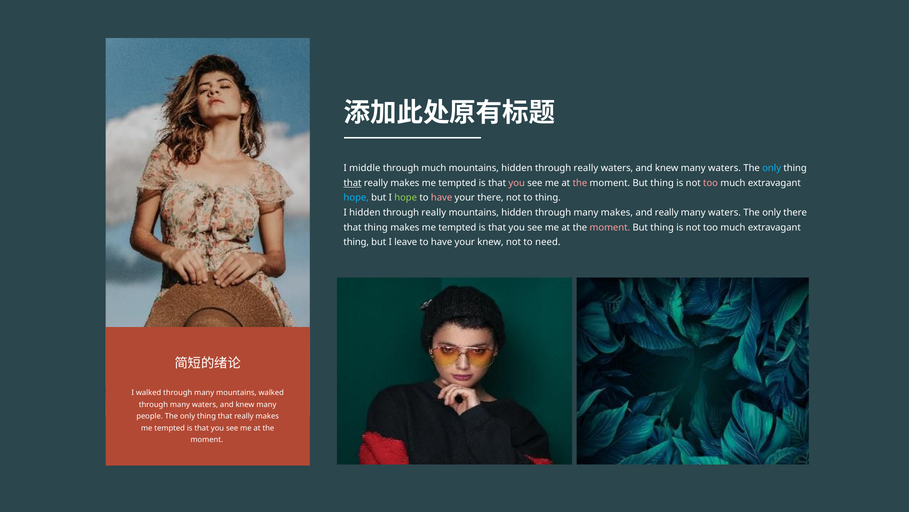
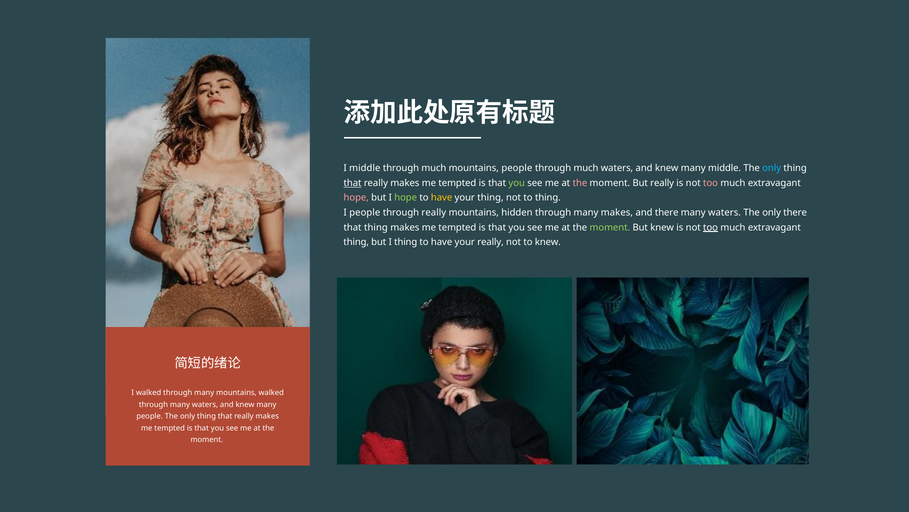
hidden at (517, 168): hidden -> people
really at (586, 168): really -> much
knew many waters: waters -> middle
you at (517, 183) colour: pink -> light green
thing at (662, 183): thing -> really
hope at (356, 198) colour: light blue -> pink
have at (442, 198) colour: pink -> yellow
your there: there -> thing
I hidden: hidden -> people
and really: really -> there
moment at (610, 227) colour: pink -> light green
thing at (662, 227): thing -> knew
too at (711, 227) underline: none -> present
I leave: leave -> thing
your knew: knew -> really
to need: need -> knew
